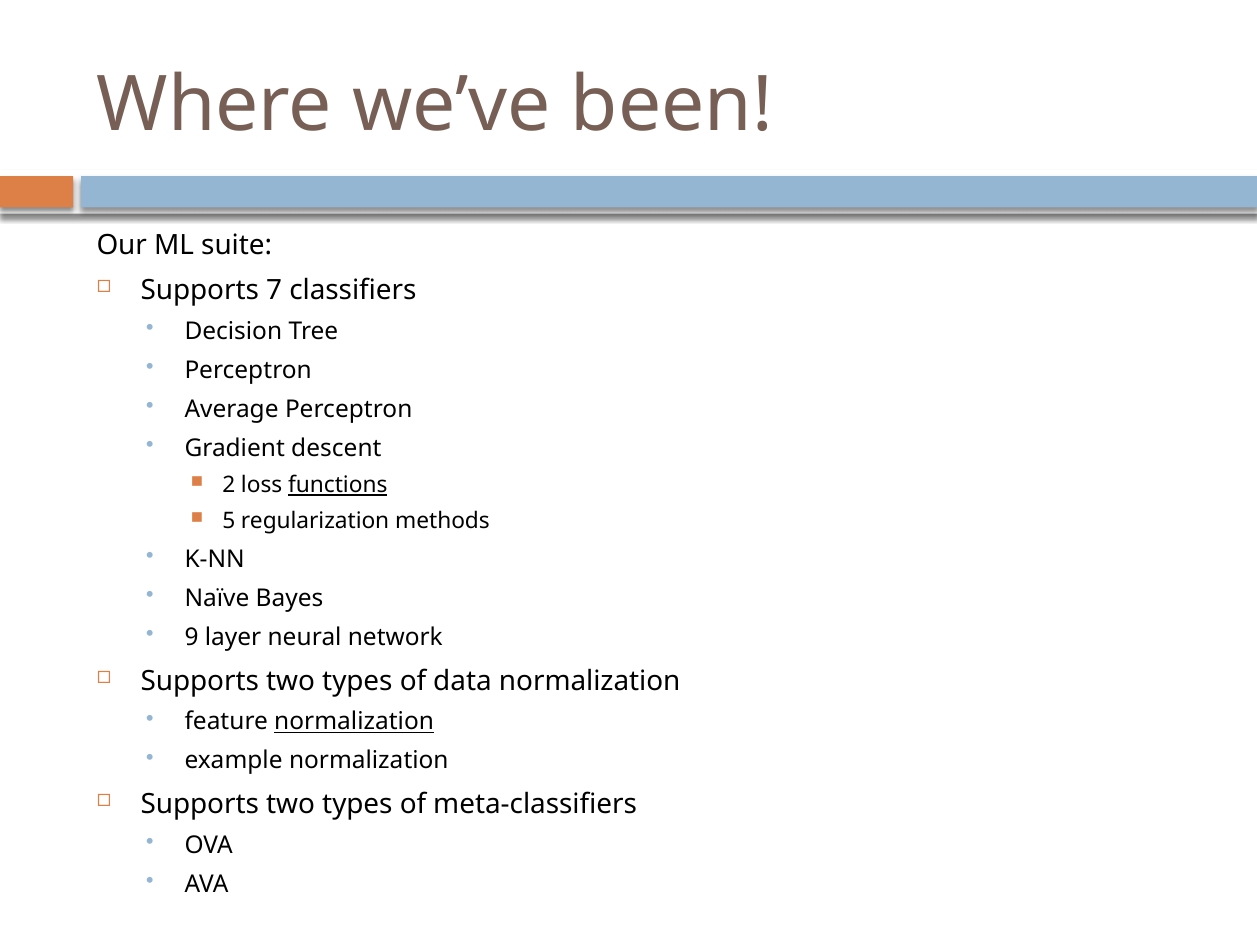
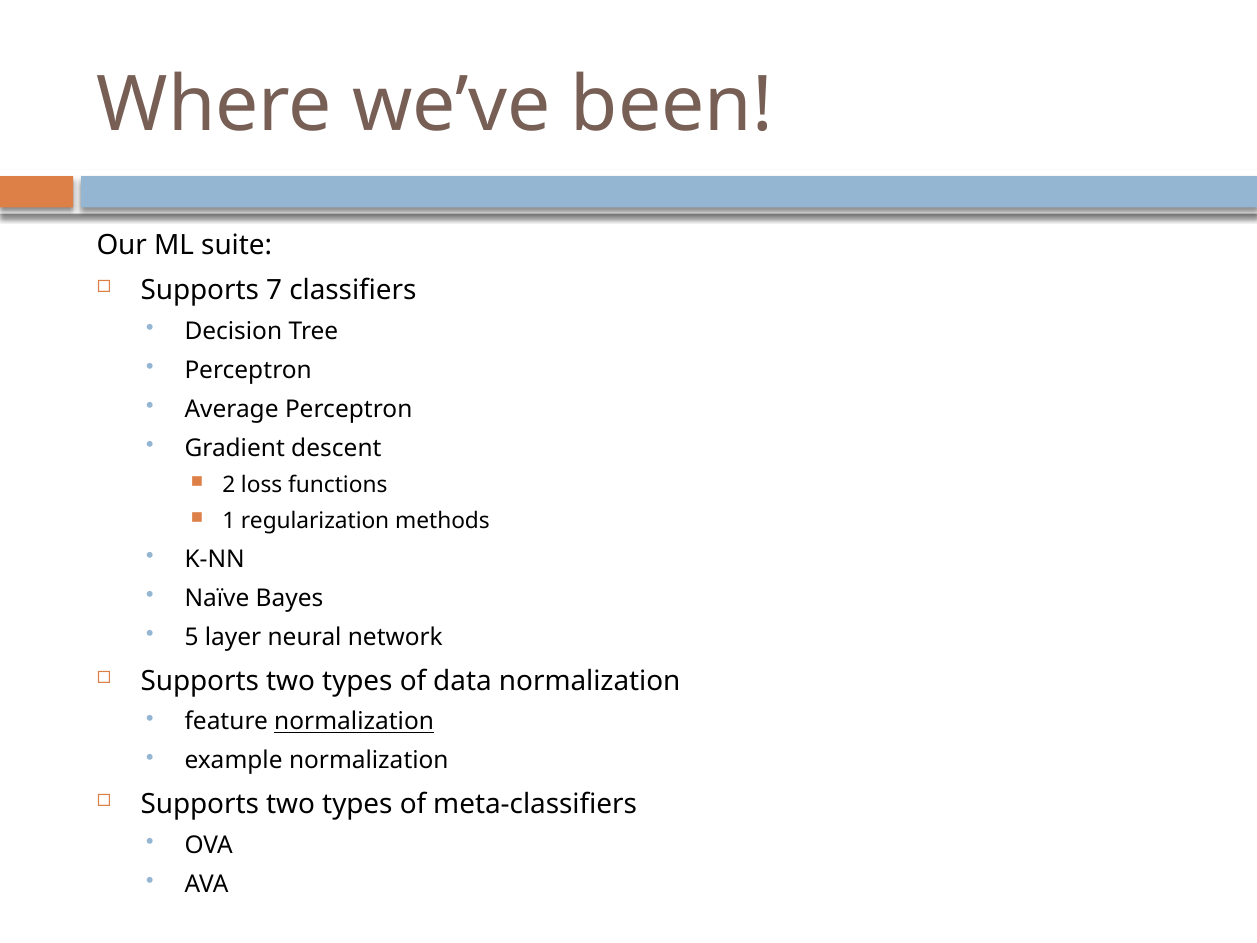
functions underline: present -> none
5: 5 -> 1
9: 9 -> 5
